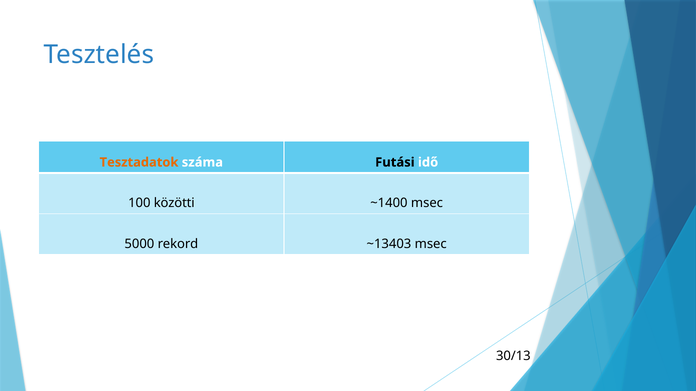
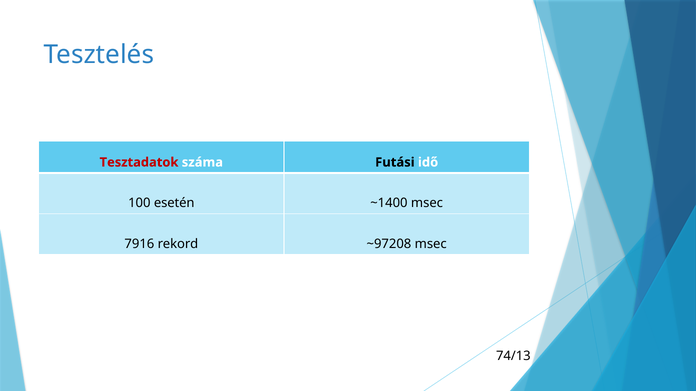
Tesztadatok colour: orange -> red
közötti: közötti -> esetén
5000: 5000 -> 7916
~13403: ~13403 -> ~97208
30/13: 30/13 -> 74/13
